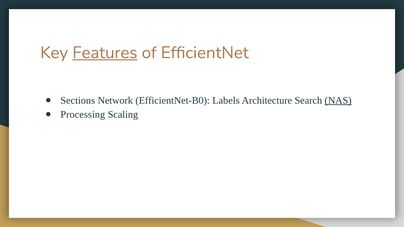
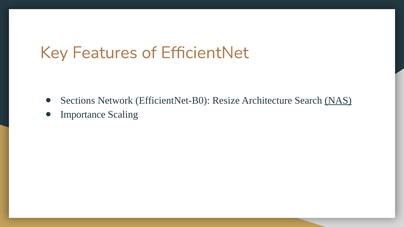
Features underline: present -> none
Labels: Labels -> Resize
Processing: Processing -> Importance
